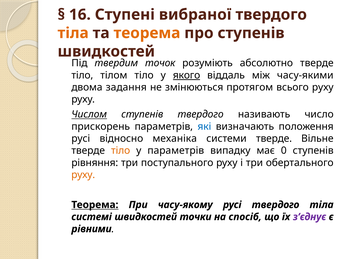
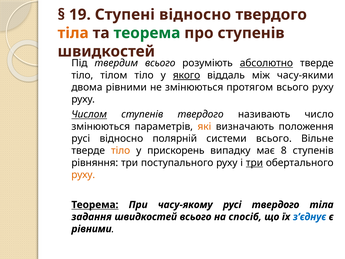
16: 16 -> 19
Ступені вибраної: вибраної -> відносно
теорема at (147, 33) colour: orange -> green
точок at (160, 63): точок -> всього
абсолютно underline: none -> present
двома задання: задання -> рівними
прискорень at (101, 126): прискорень -> змінюються
які colour: blue -> orange
механіка: механіка -> полярній
системи тверде: тверде -> всього
у параметрів: параметрів -> прискорень
0: 0 -> 8
три at (254, 163) underline: none -> present
системі: системі -> задання
швидкостей точки: точки -> всього
з’єднує colour: purple -> blue
